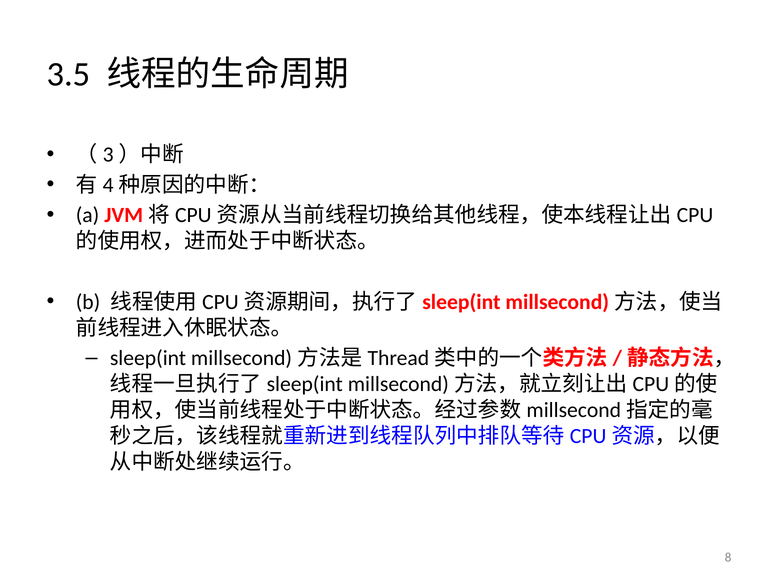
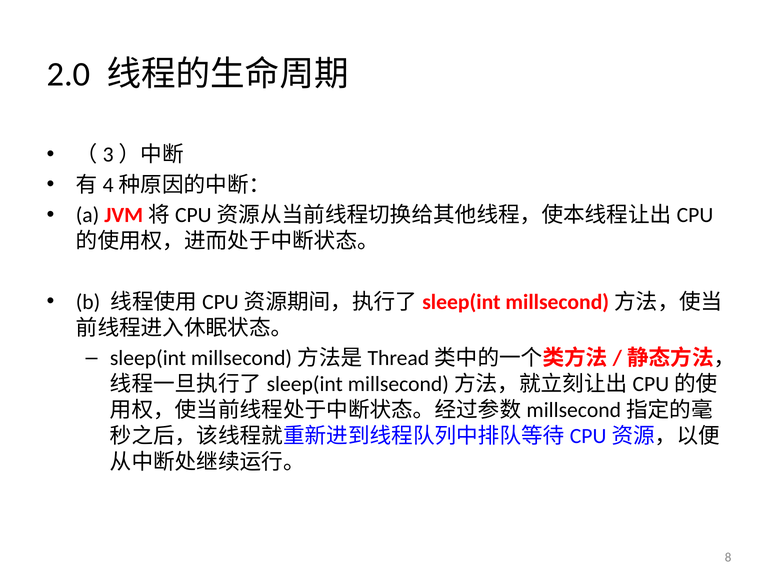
3.5: 3.5 -> 2.0
